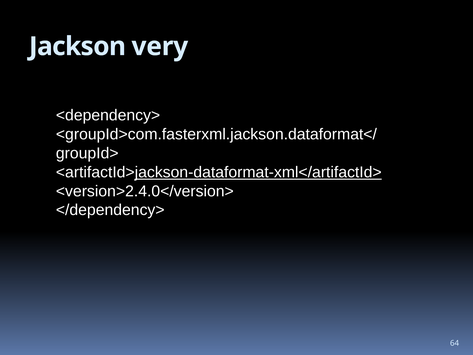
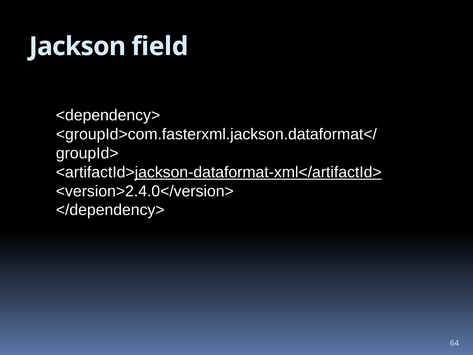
very: very -> field
